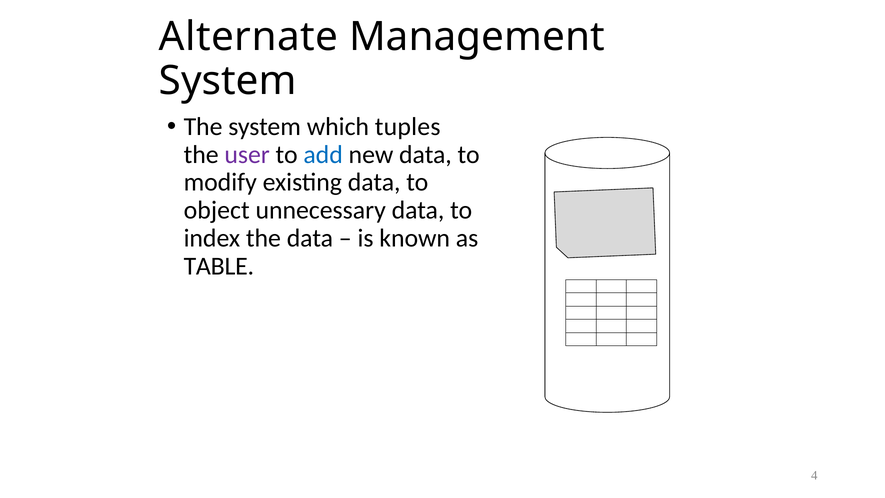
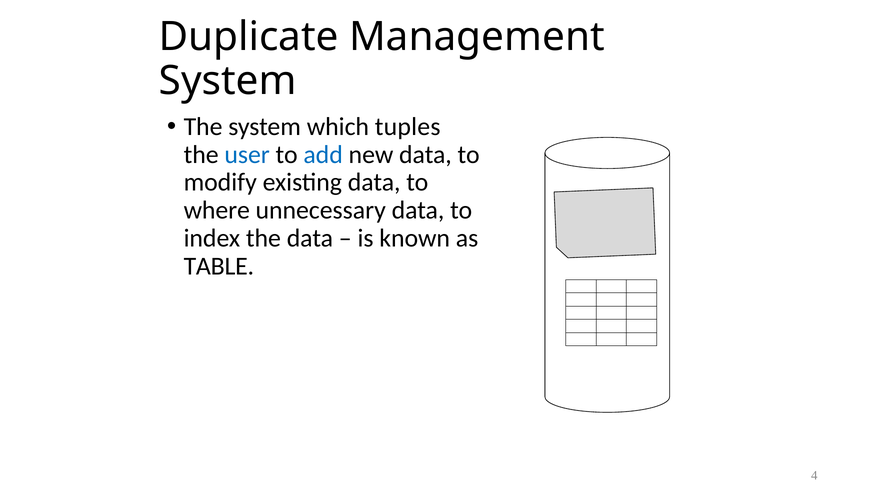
Alternate: Alternate -> Duplicate
user colour: purple -> blue
object: object -> where
